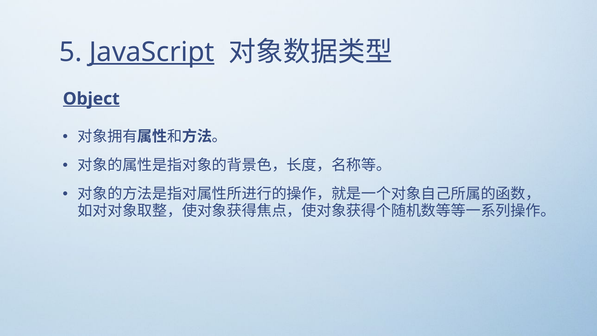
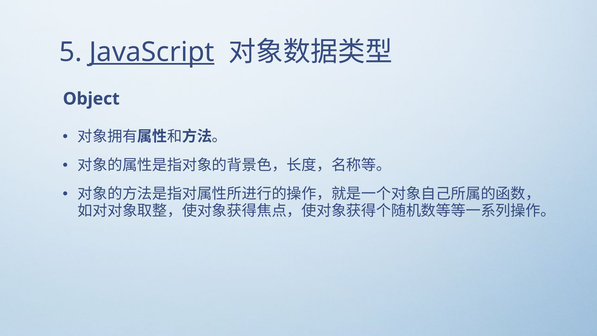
Object underline: present -> none
